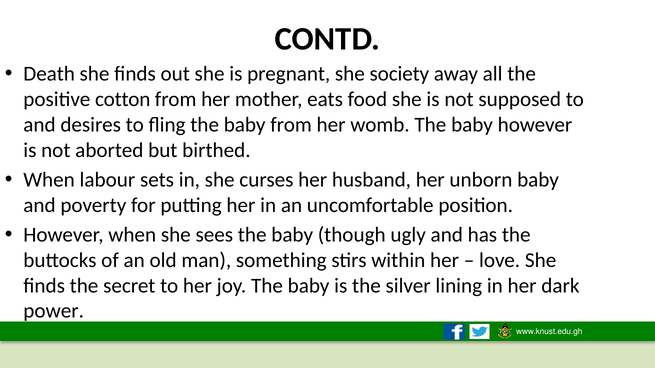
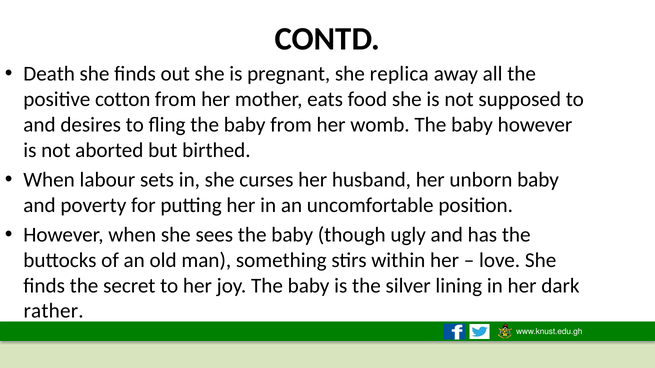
society: society -> replica
power: power -> rather
